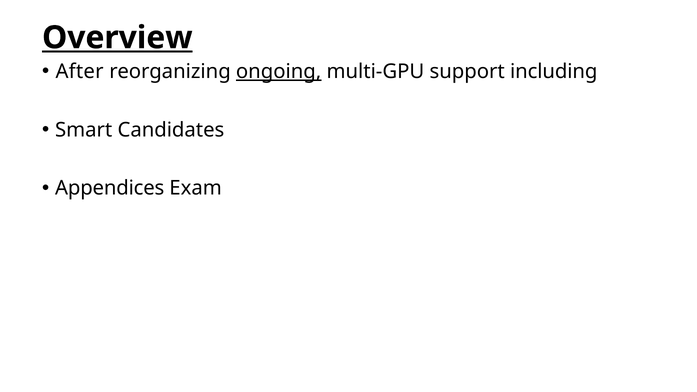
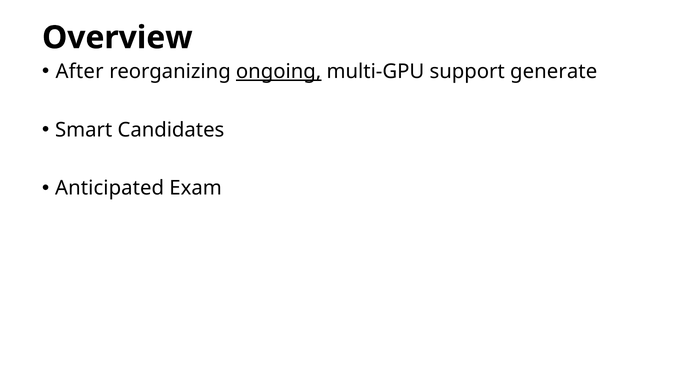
Overview underline: present -> none
including: including -> generate
Appendices: Appendices -> Anticipated
